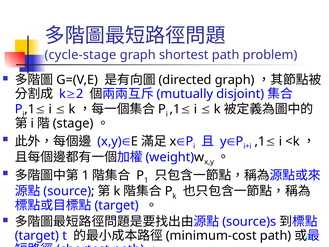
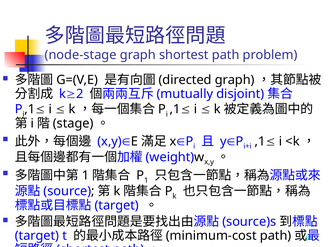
cycle-stage: cycle-stage -> node-stage
